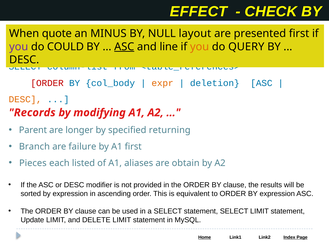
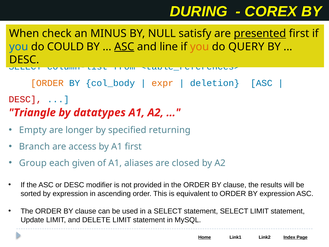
EFFECT: EFFECT -> DURING
CHECK: CHECK -> COREX
quote: quote -> check
layout: layout -> satisfy
presented underline: none -> present
you at (19, 47) colour: purple -> blue
ORDER at (47, 83) colour: red -> orange
DESC at (25, 99) colour: orange -> red
Records: Records -> Triangle
modifying: modifying -> datatypes
Parent: Parent -> Empty
failure: failure -> access
Pieces: Pieces -> Group
listed: listed -> given
obtain: obtain -> closed
